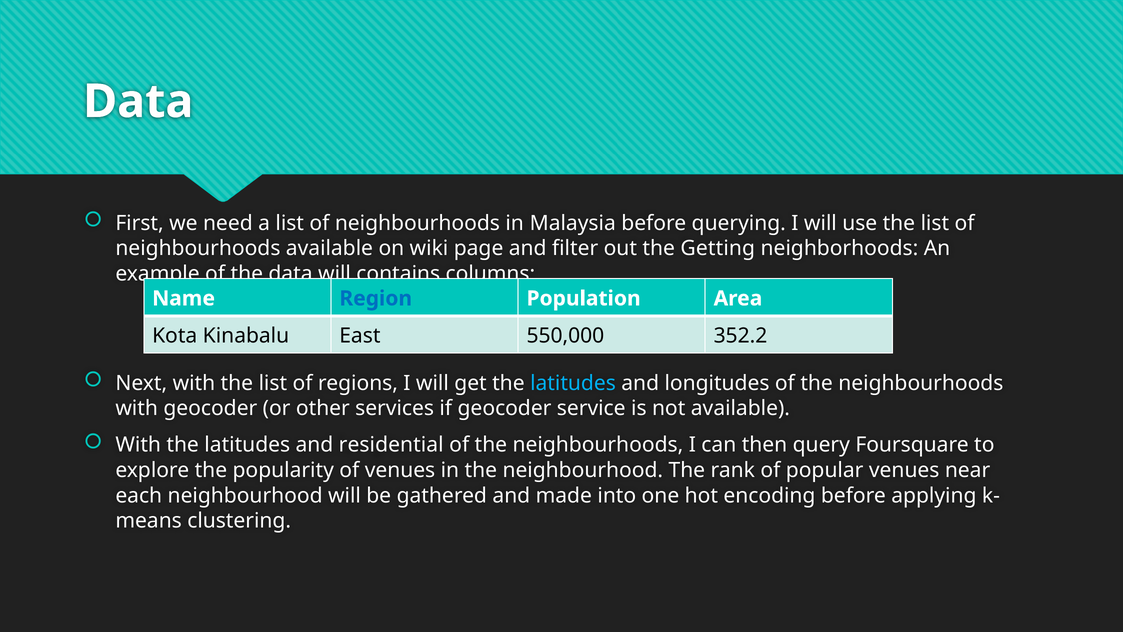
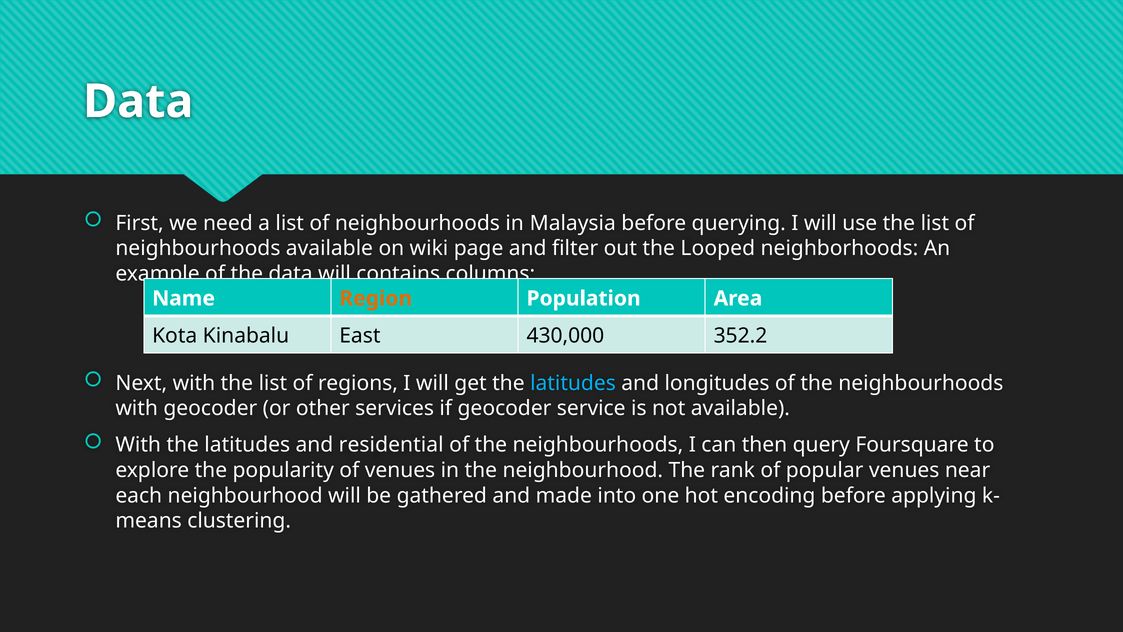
Getting: Getting -> Looped
Region colour: blue -> orange
550,000: 550,000 -> 430,000
